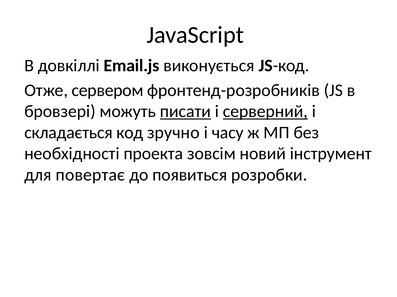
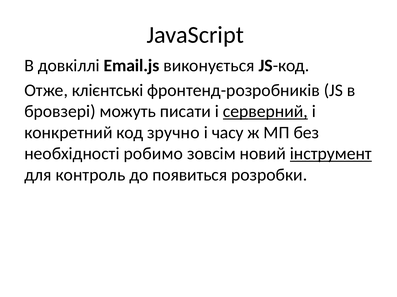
сервером: сервером -> клієнтські
писати underline: present -> none
складається: складається -> конкретний
проекта: проекта -> робимо
інструмент underline: none -> present
повертає: повертає -> контроль
